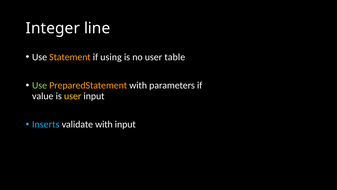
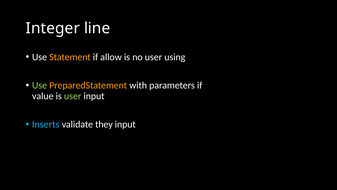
using: using -> allow
table: table -> using
user at (73, 96) colour: yellow -> light green
validate with: with -> they
